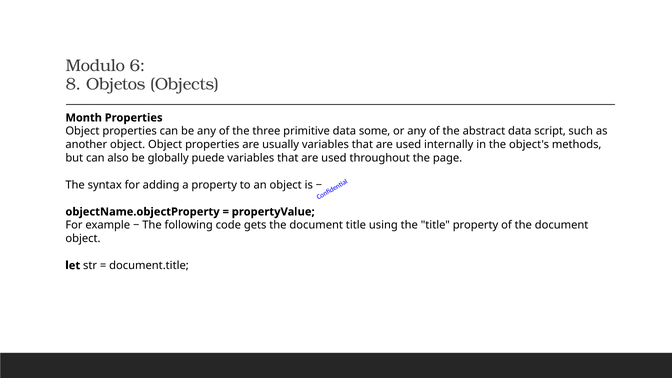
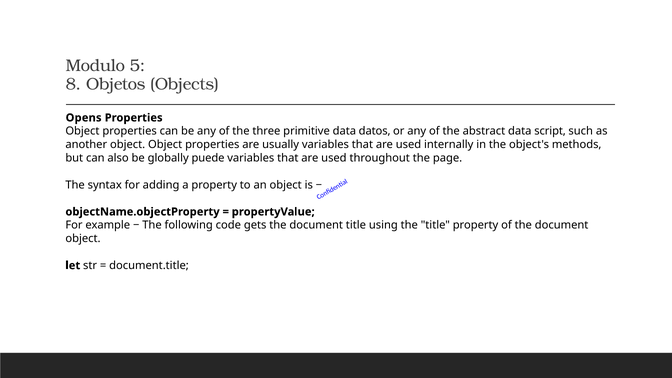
6: 6 -> 5
Month: Month -> Opens
some: some -> datos
